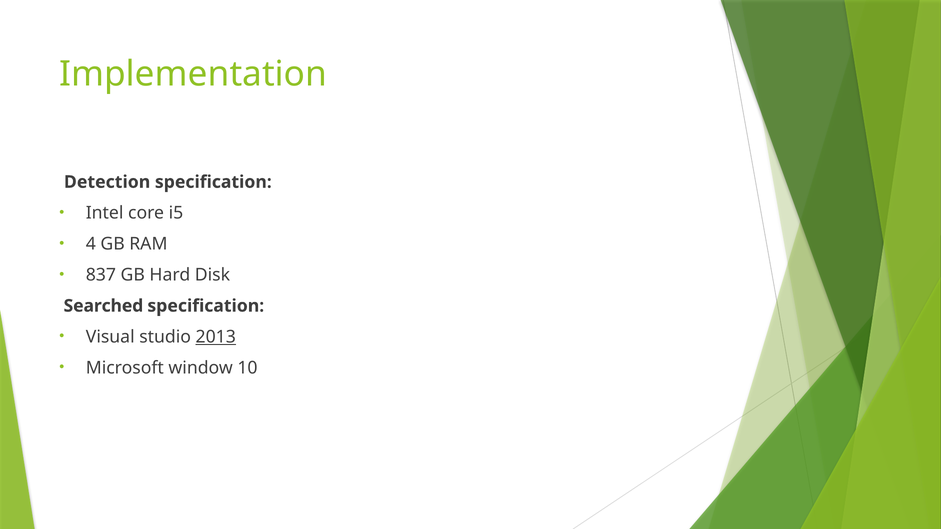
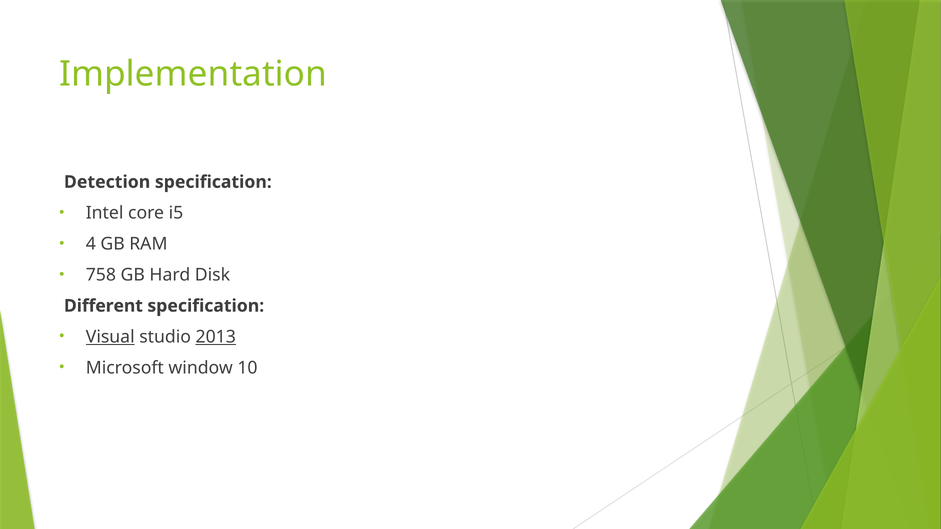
837: 837 -> 758
Searched: Searched -> Different
Visual underline: none -> present
